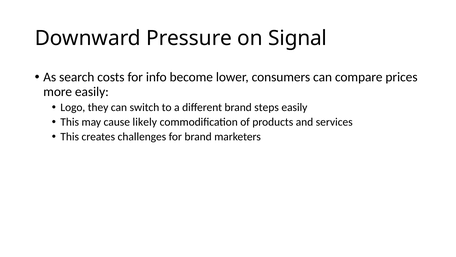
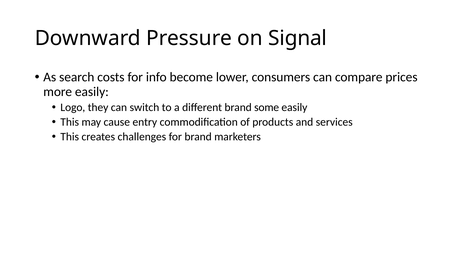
steps: steps -> some
likely: likely -> entry
